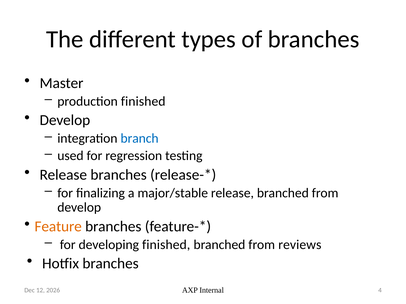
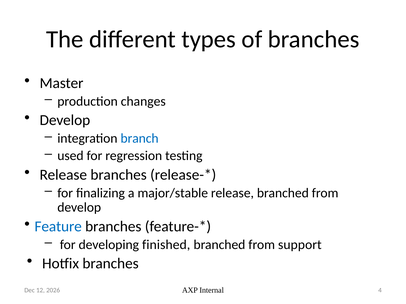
production finished: finished -> changes
Feature colour: orange -> blue
reviews: reviews -> support
